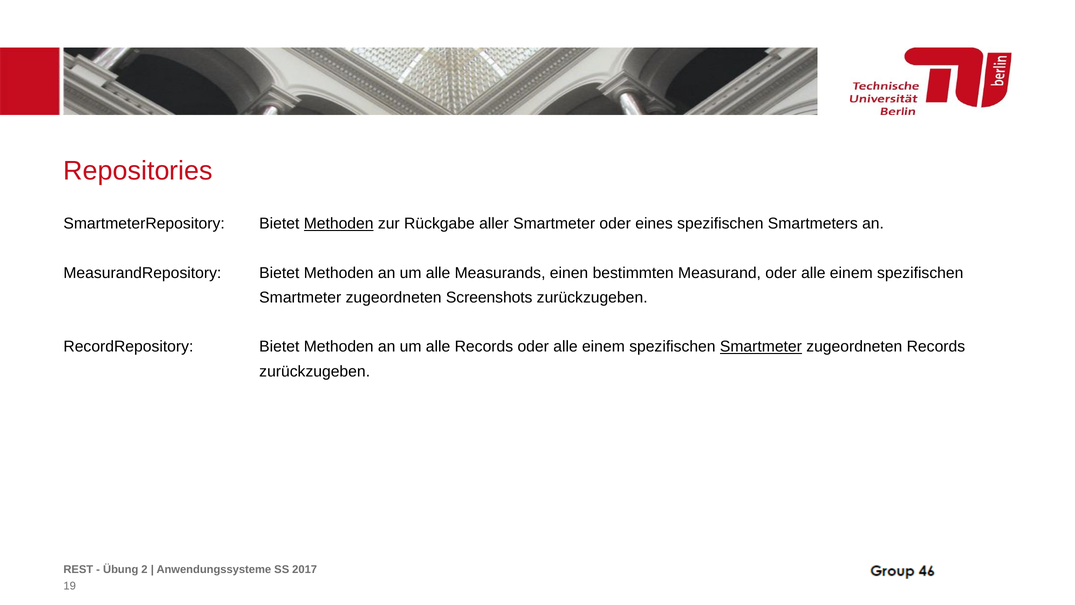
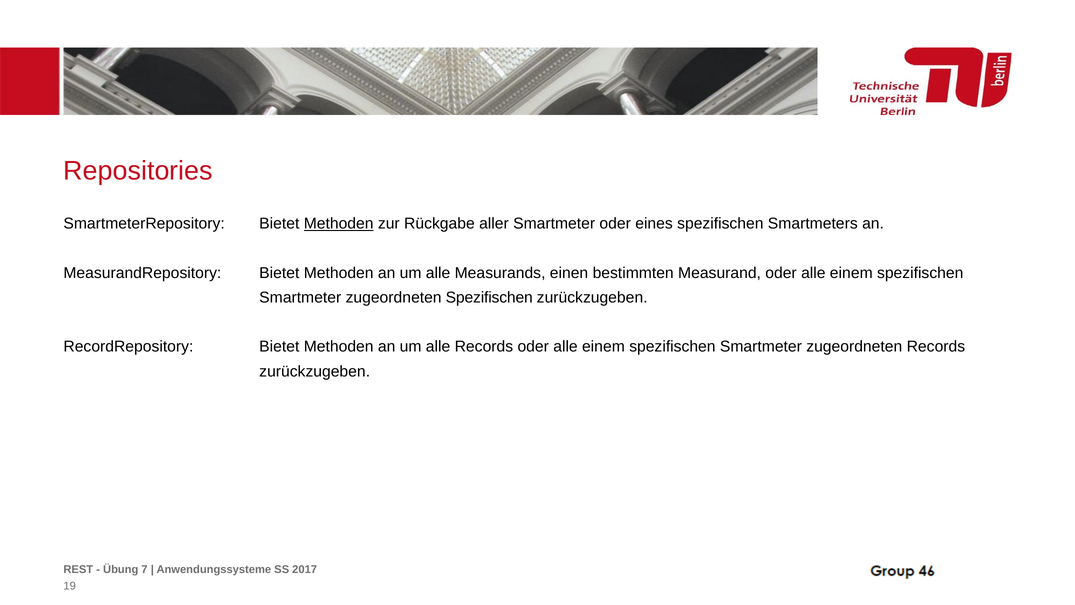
zugeordneten Screenshots: Screenshots -> Spezifischen
Smartmeter at (761, 347) underline: present -> none
2: 2 -> 7
